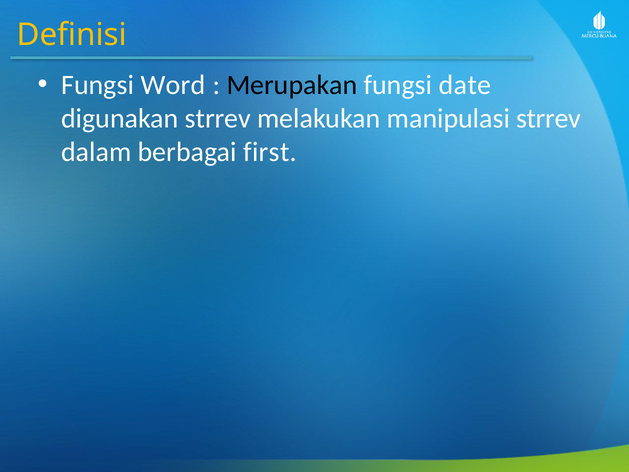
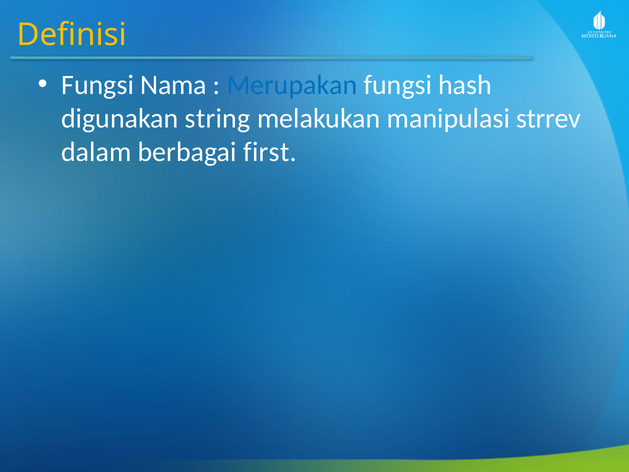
Word: Word -> Nama
Merupakan colour: black -> blue
date: date -> hash
digunakan strrev: strrev -> string
